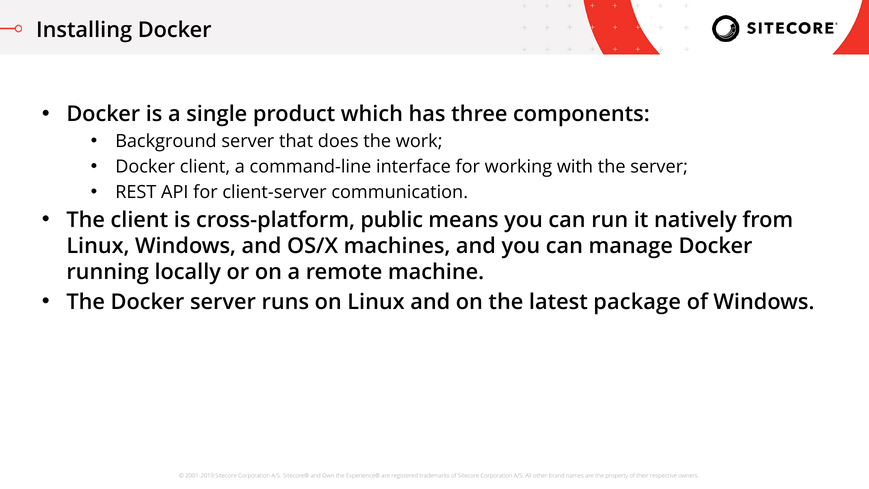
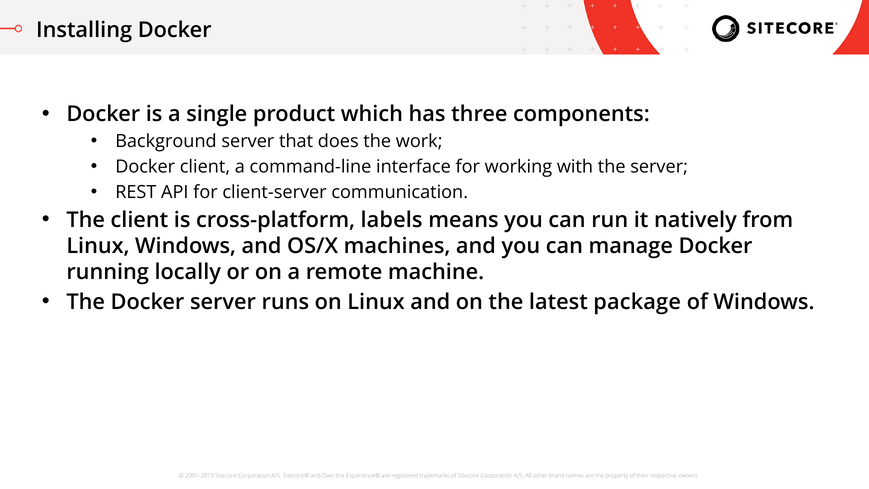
public: public -> labels
